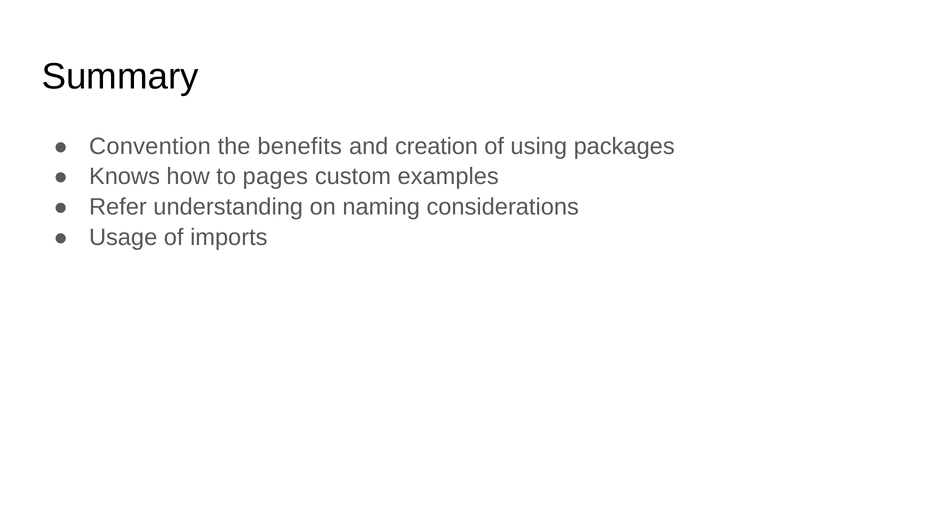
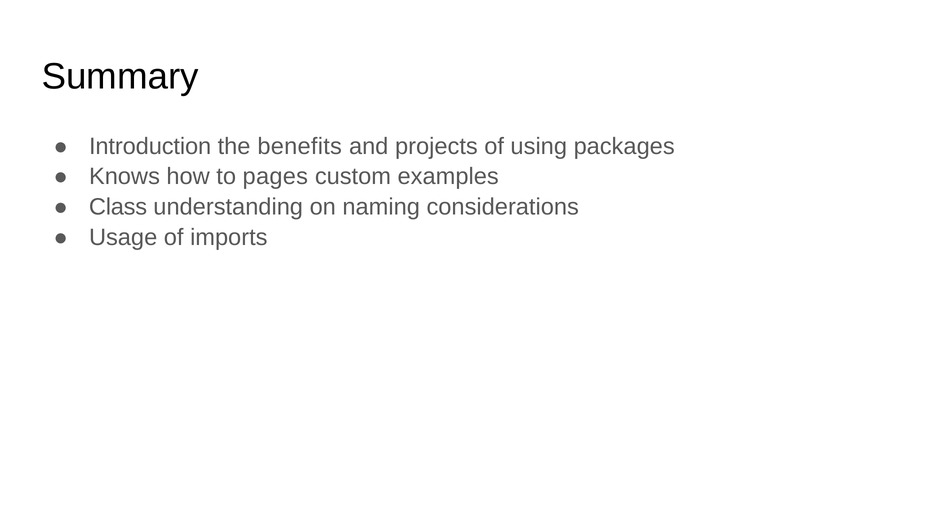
Convention: Convention -> Introduction
creation: creation -> projects
Refer: Refer -> Class
